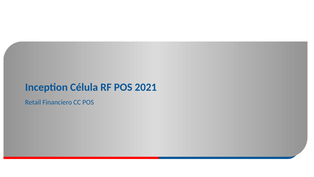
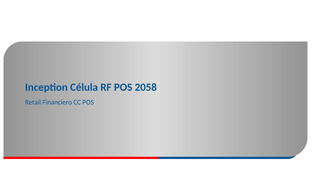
2021: 2021 -> 2058
